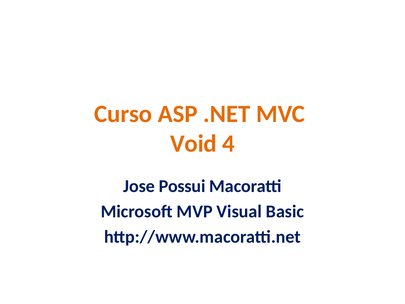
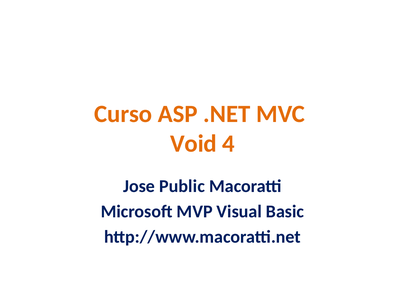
Possui: Possui -> Public
